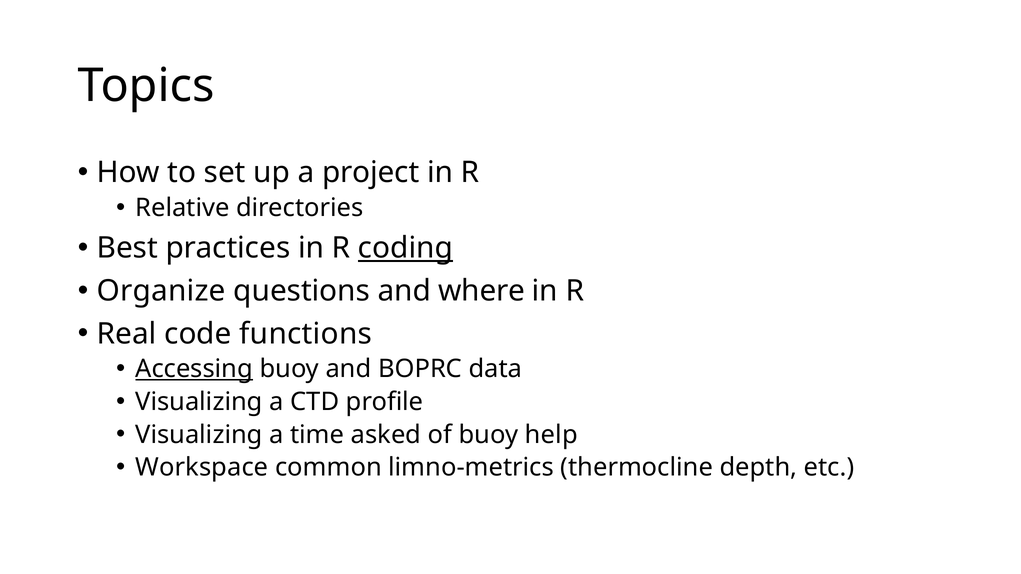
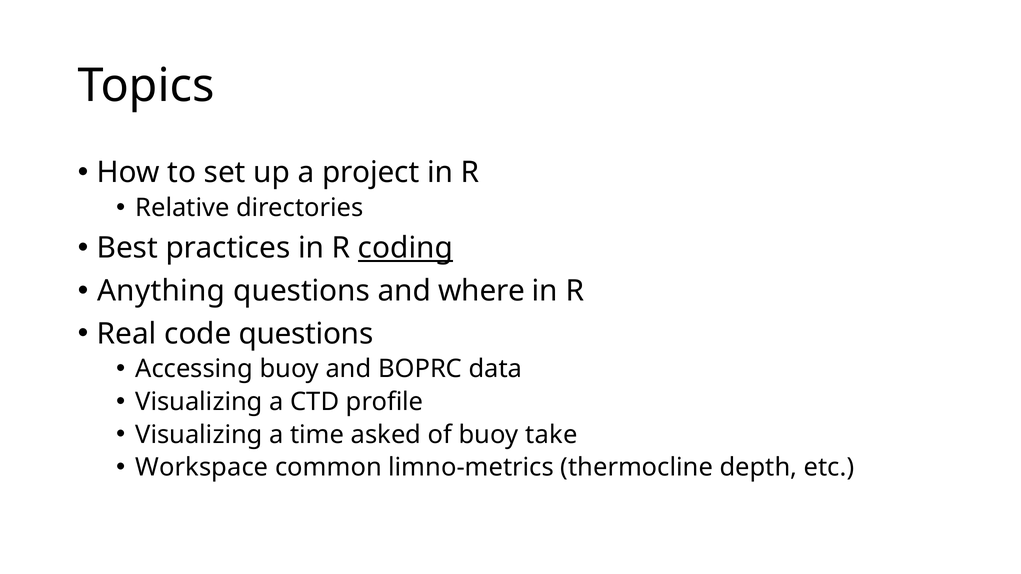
Organize: Organize -> Anything
code functions: functions -> questions
Accessing underline: present -> none
help: help -> take
